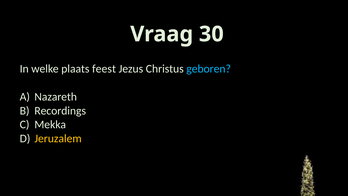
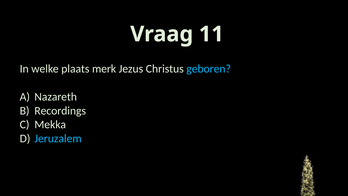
30: 30 -> 11
feest: feest -> merk
Jeruzalem colour: yellow -> light blue
